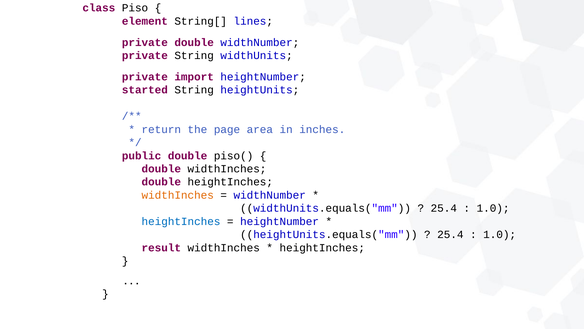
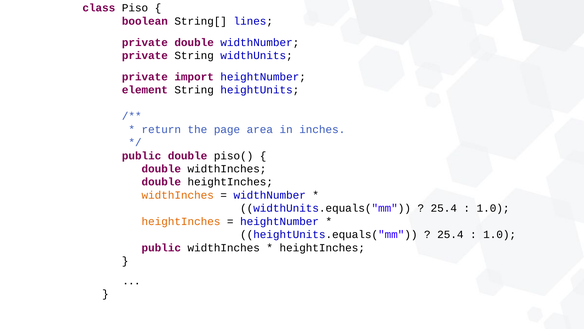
element: element -> boolean
started: started -> element
heightInches at (181, 221) colour: blue -> orange
result at (161, 247): result -> public
